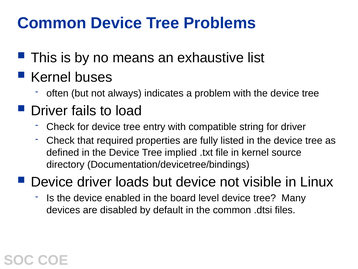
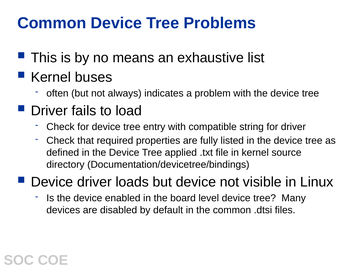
implied: implied -> applied
